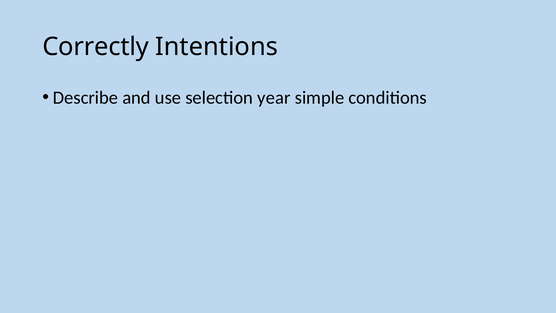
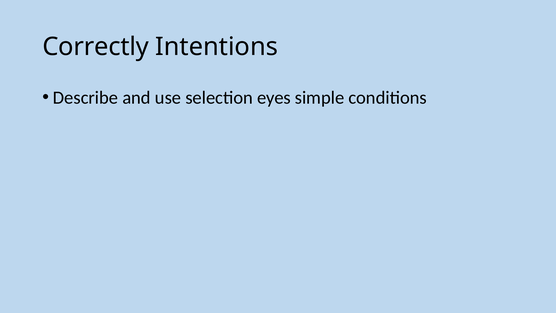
year: year -> eyes
